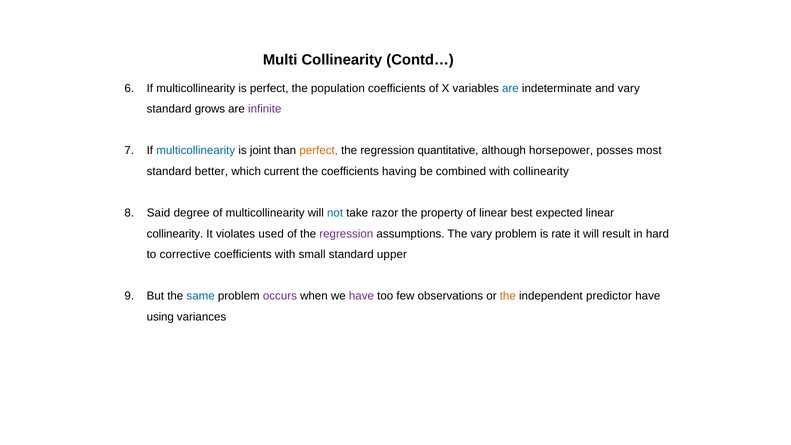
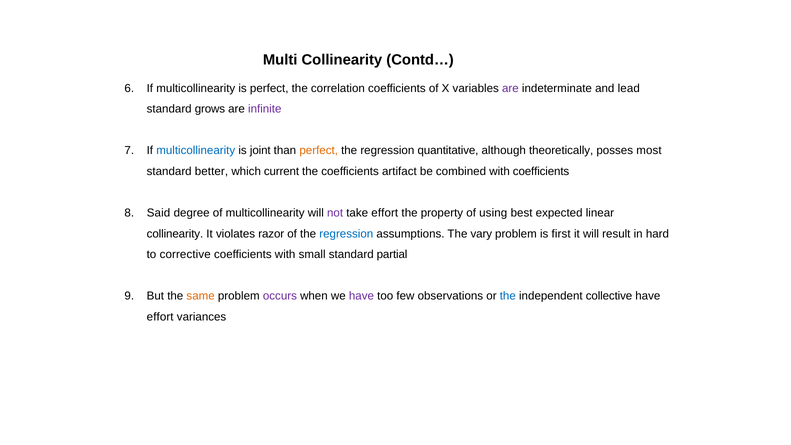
population: population -> correlation
are at (510, 88) colour: blue -> purple
and vary: vary -> lead
horsepower: horsepower -> theoretically
having: having -> artifact
with collinearity: collinearity -> coefficients
not colour: blue -> purple
take razor: razor -> effort
of linear: linear -> using
used: used -> razor
regression at (346, 234) colour: purple -> blue
rate: rate -> first
upper: upper -> partial
same colour: blue -> orange
the at (508, 296) colour: orange -> blue
predictor: predictor -> collective
using at (160, 317): using -> effort
